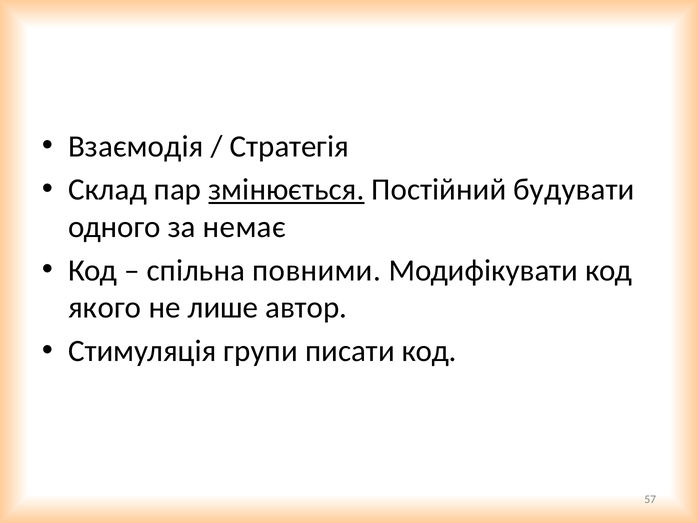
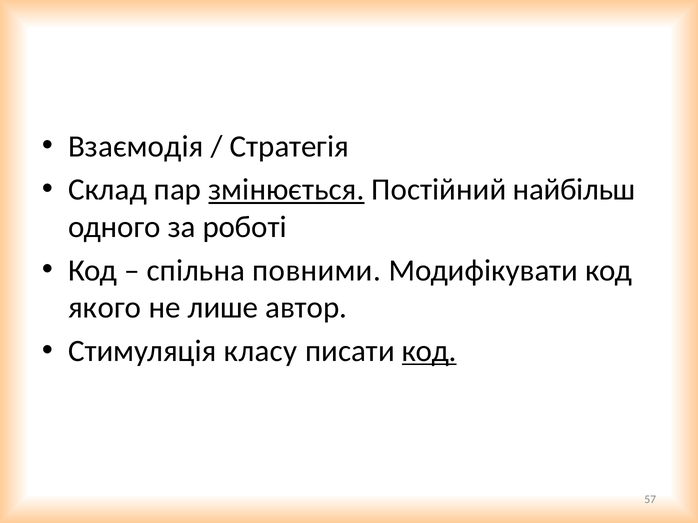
будувати: будувати -> найбільш
немає: немає -> роботі
групи: групи -> класу
код at (429, 351) underline: none -> present
